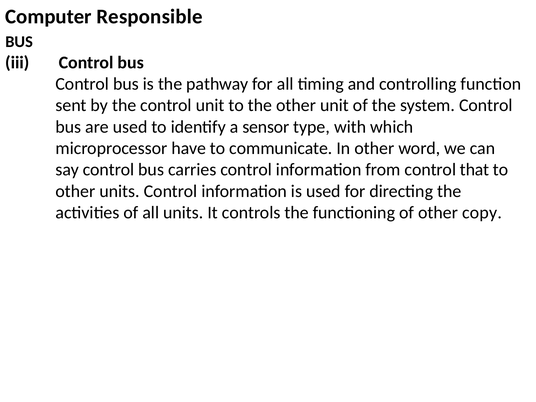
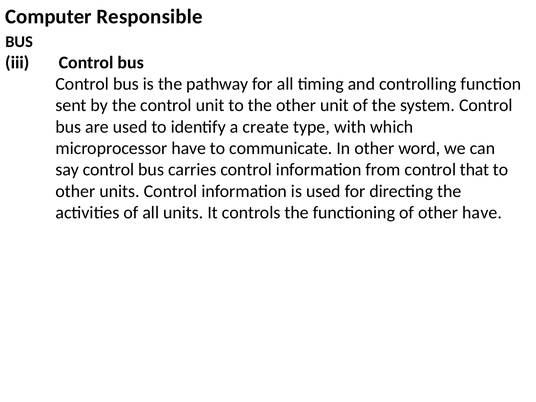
sensor: sensor -> create
other copy: copy -> have
